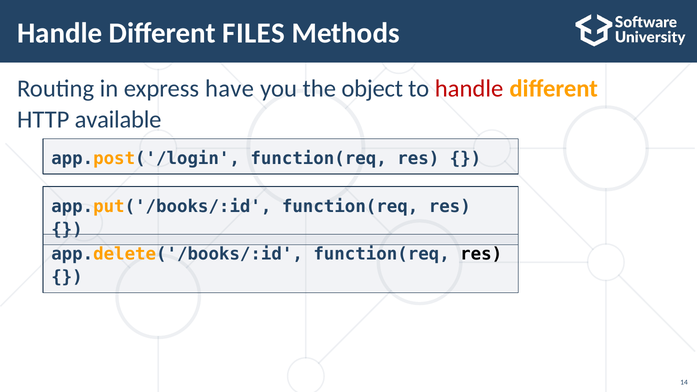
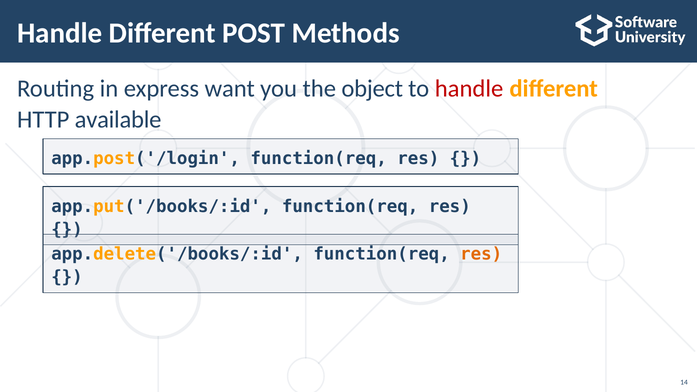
FILES: FILES -> POST
have: have -> want
res at (481, 254) colour: black -> orange
